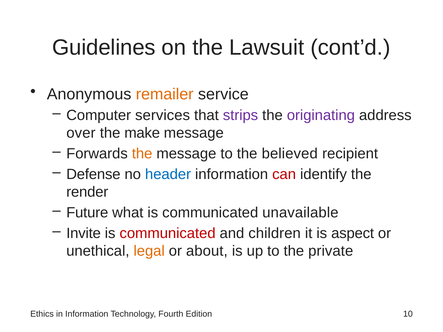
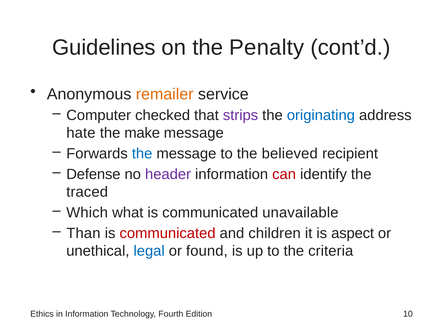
Lawsuit: Lawsuit -> Penalty
services: services -> checked
originating colour: purple -> blue
over: over -> hate
the at (142, 154) colour: orange -> blue
header colour: blue -> purple
render: render -> traced
Future: Future -> Which
Invite: Invite -> Than
legal colour: orange -> blue
about: about -> found
private: private -> criteria
